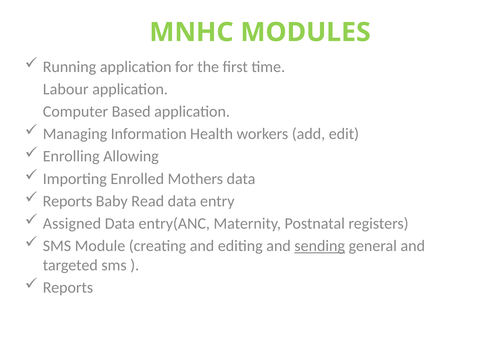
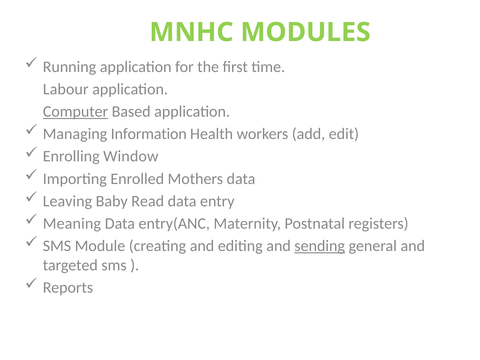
Computer underline: none -> present
Allowing: Allowing -> Window
Reports at (68, 201): Reports -> Leaving
Assigned: Assigned -> Meaning
